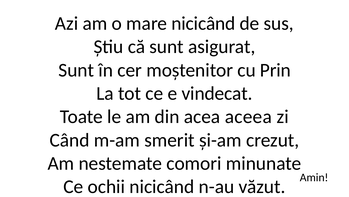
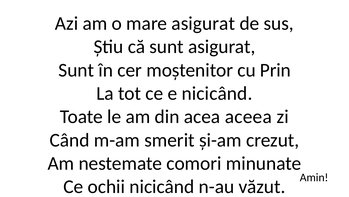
mare nicicând: nicicând -> asigurat
e vindecat: vindecat -> nicicând
